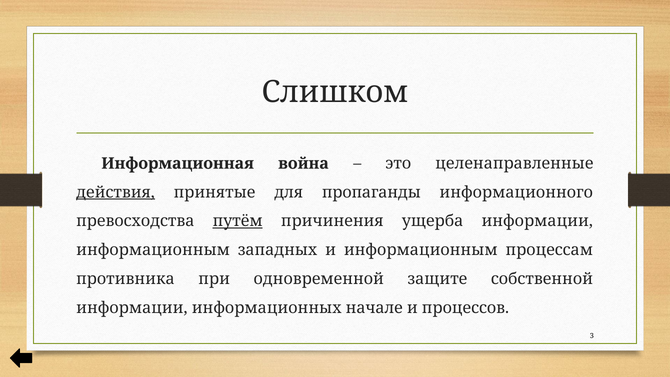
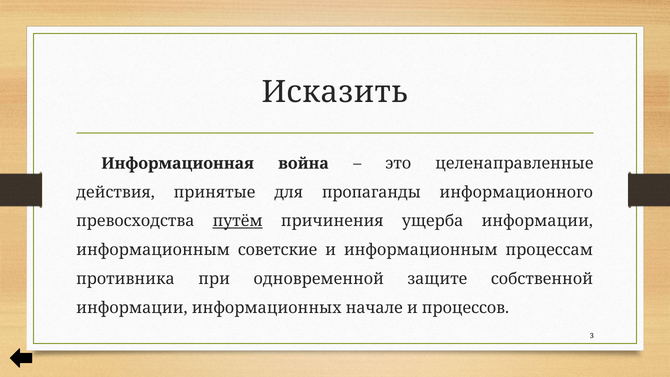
Слишком: Слишком -> Исказить
действия underline: present -> none
западных: западных -> советские
